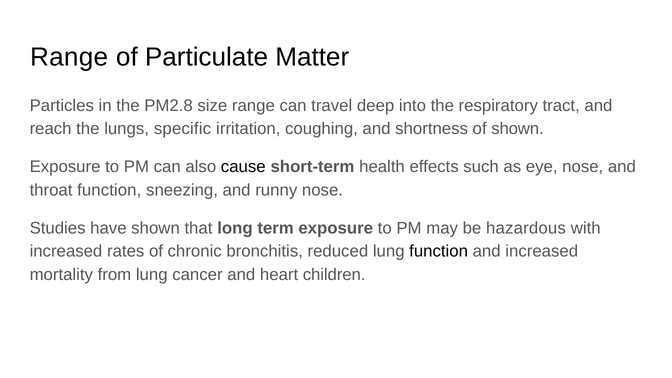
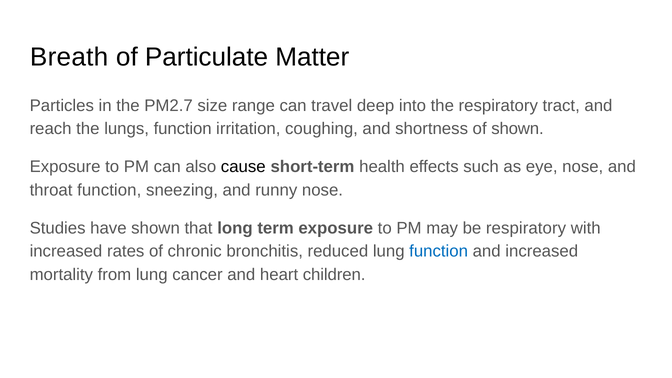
Range at (69, 57): Range -> Breath
PM2.8: PM2.8 -> PM2.7
lungs specific: specific -> function
be hazardous: hazardous -> respiratory
function at (439, 251) colour: black -> blue
